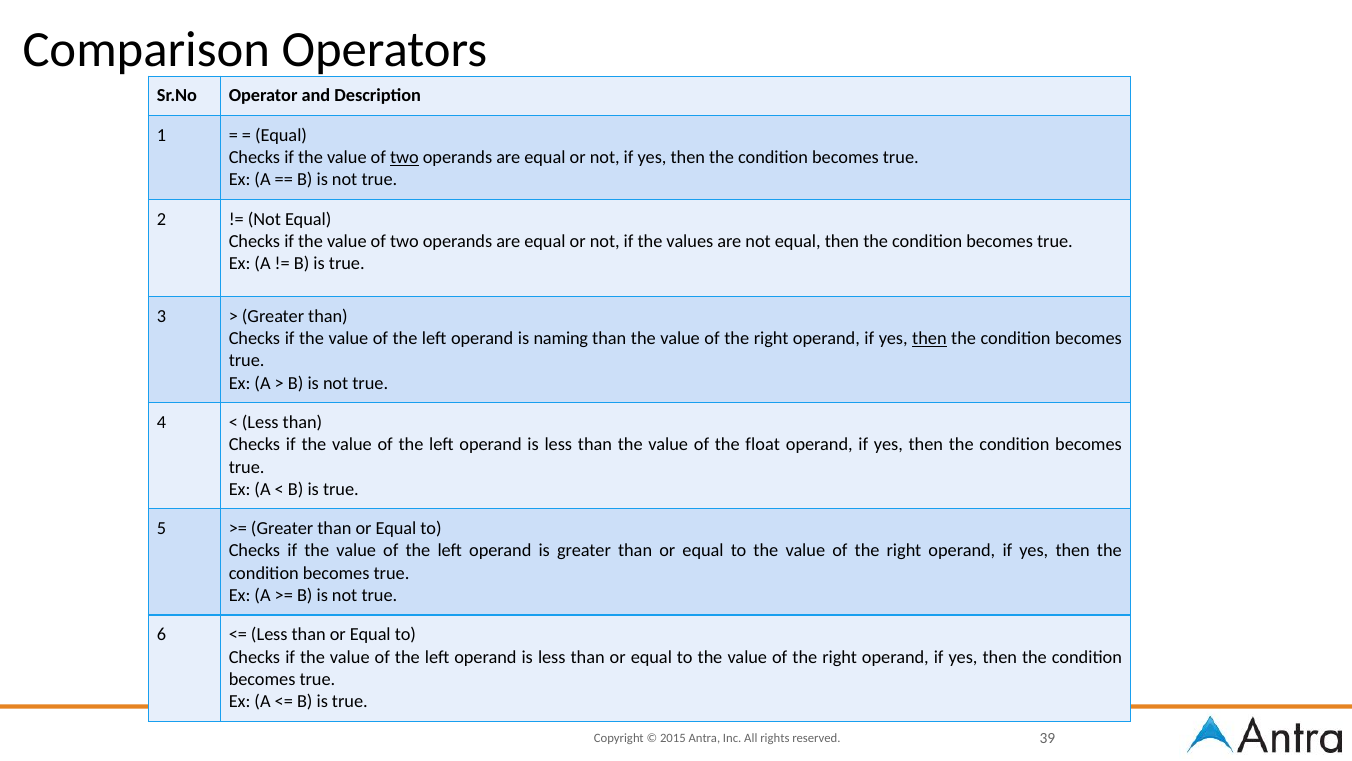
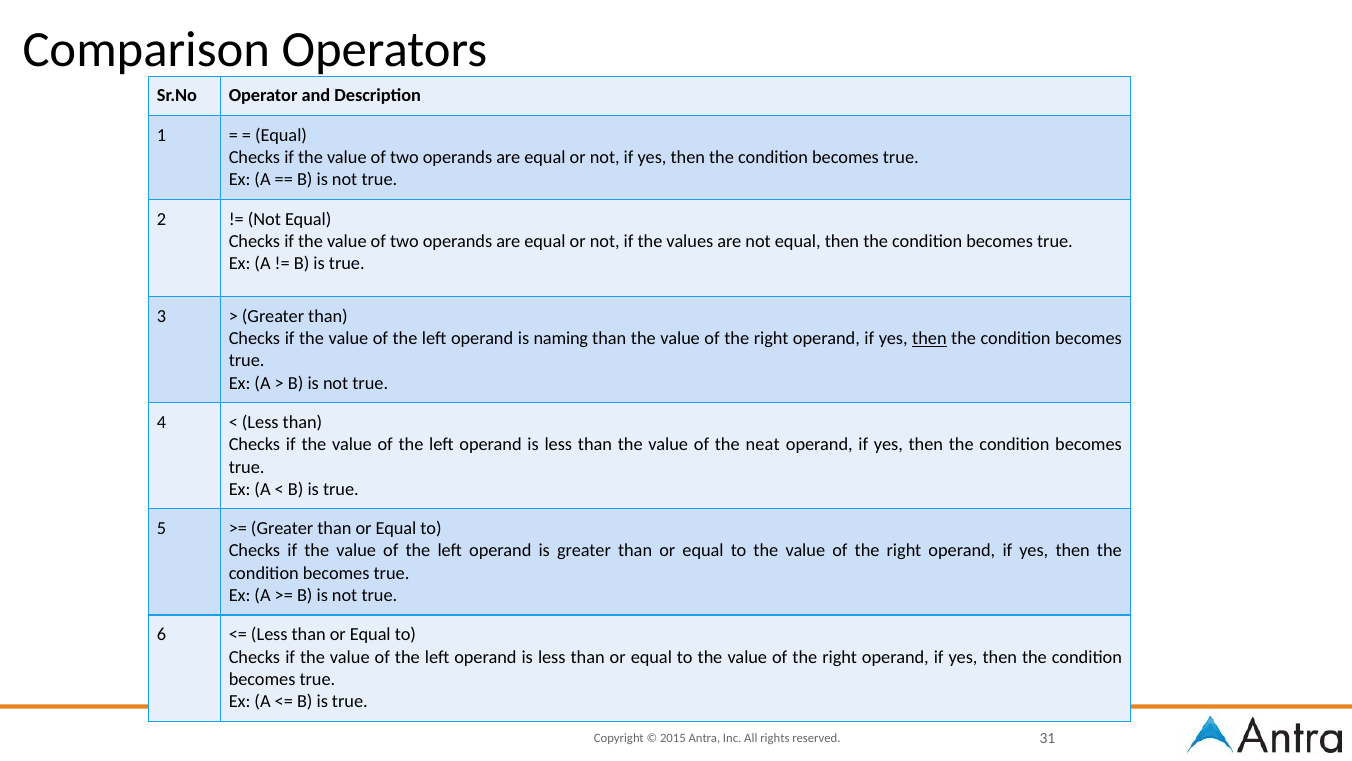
two at (404, 157) underline: present -> none
float: float -> neat
39: 39 -> 31
